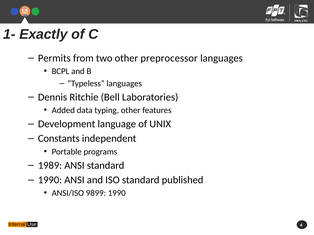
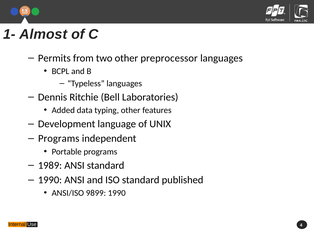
Exactly: Exactly -> Almost
Constants at (59, 139): Constants -> Programs
